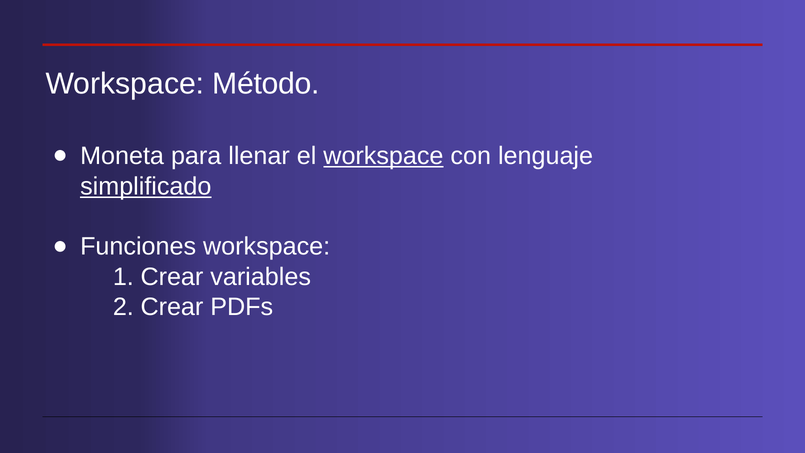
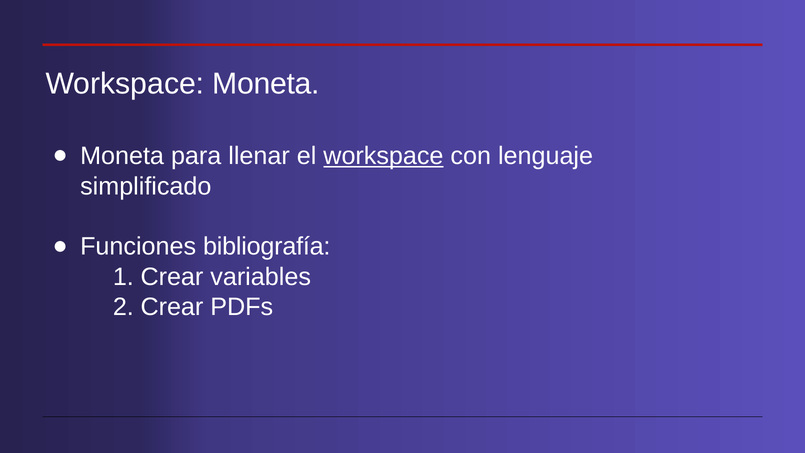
Workspace Método: Método -> Moneta
simplificado underline: present -> none
Funciones workspace: workspace -> bibliografía
